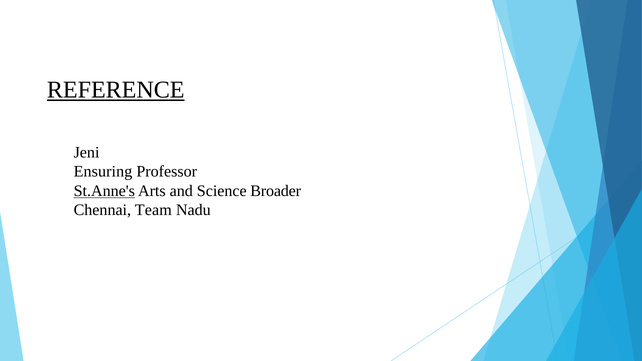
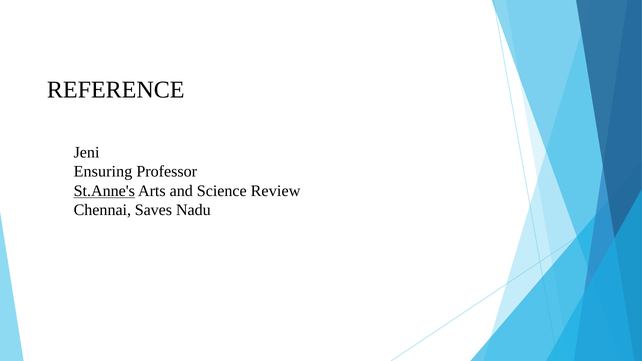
REFERENCE underline: present -> none
Broader: Broader -> Review
Team: Team -> Saves
